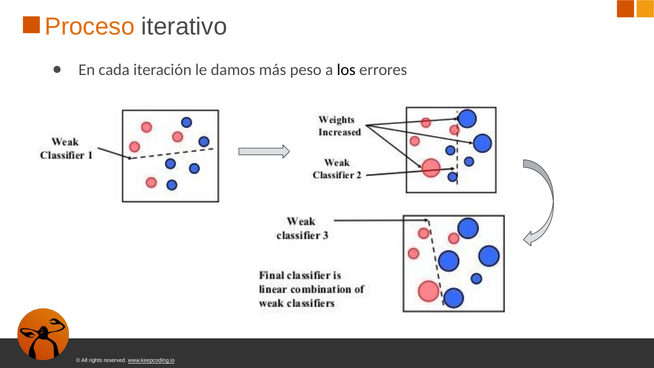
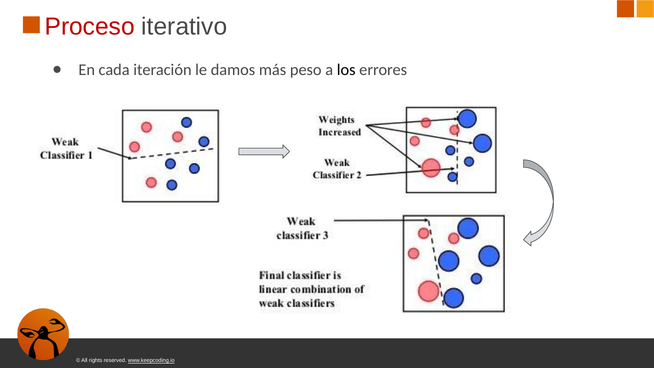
Proceso colour: orange -> red
